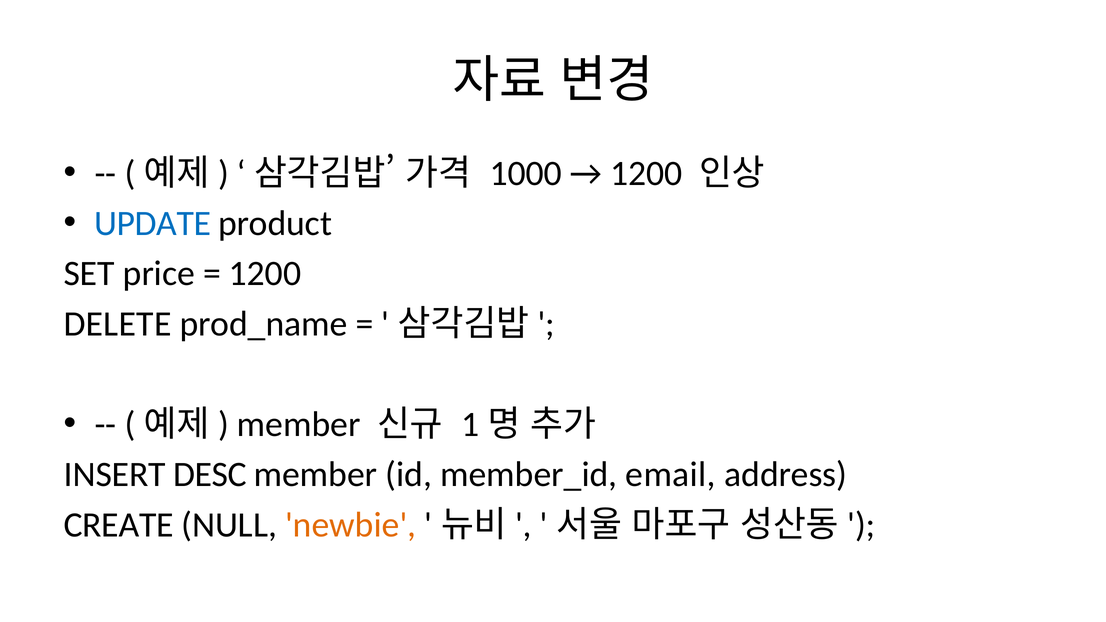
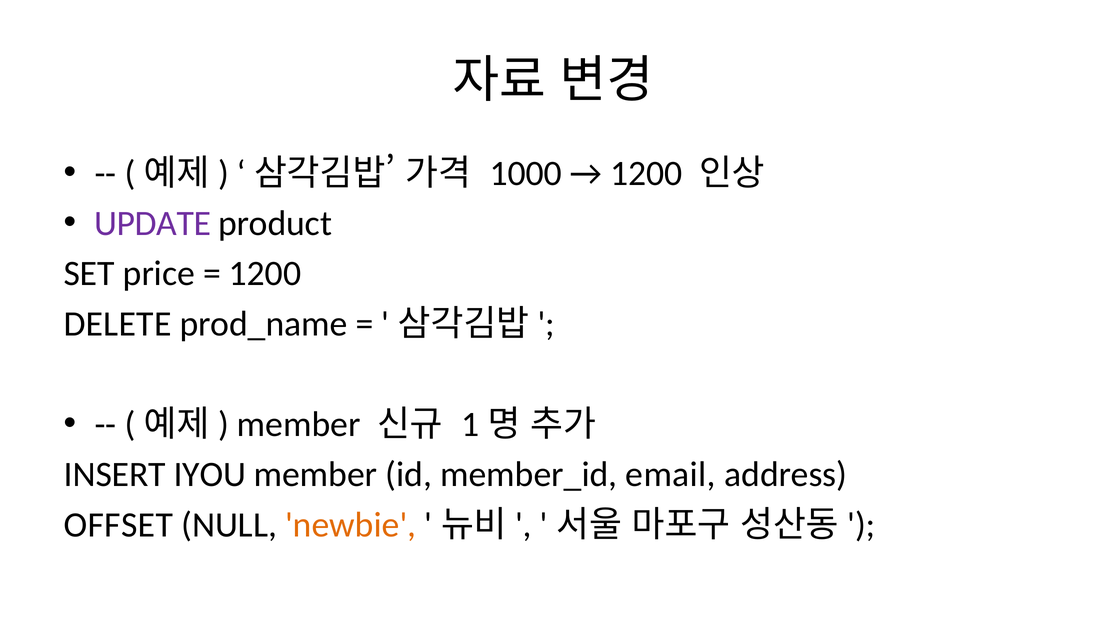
UPDATE colour: blue -> purple
DESC: DESC -> IYOU
CREATE: CREATE -> OFFSET
